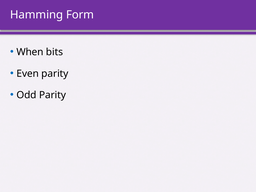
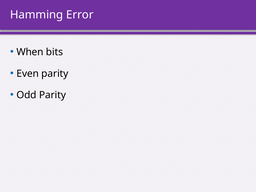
Form: Form -> Error
